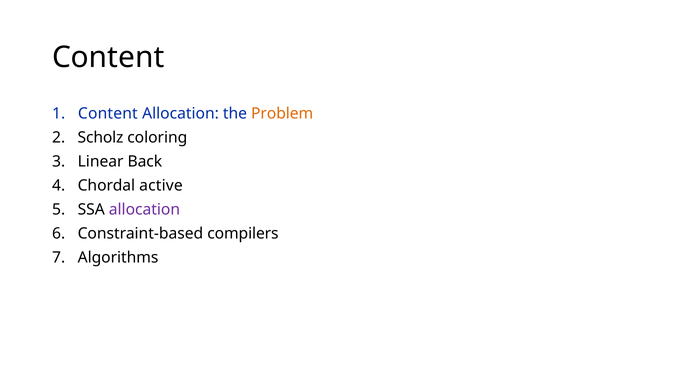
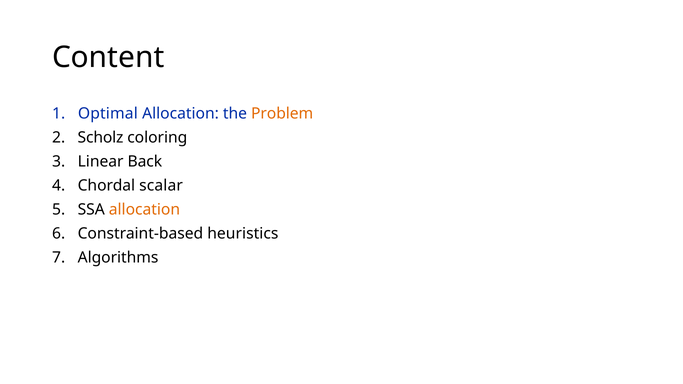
Content at (108, 113): Content -> Optimal
active: active -> scalar
allocation at (144, 209) colour: purple -> orange
compilers: compilers -> heuristics
